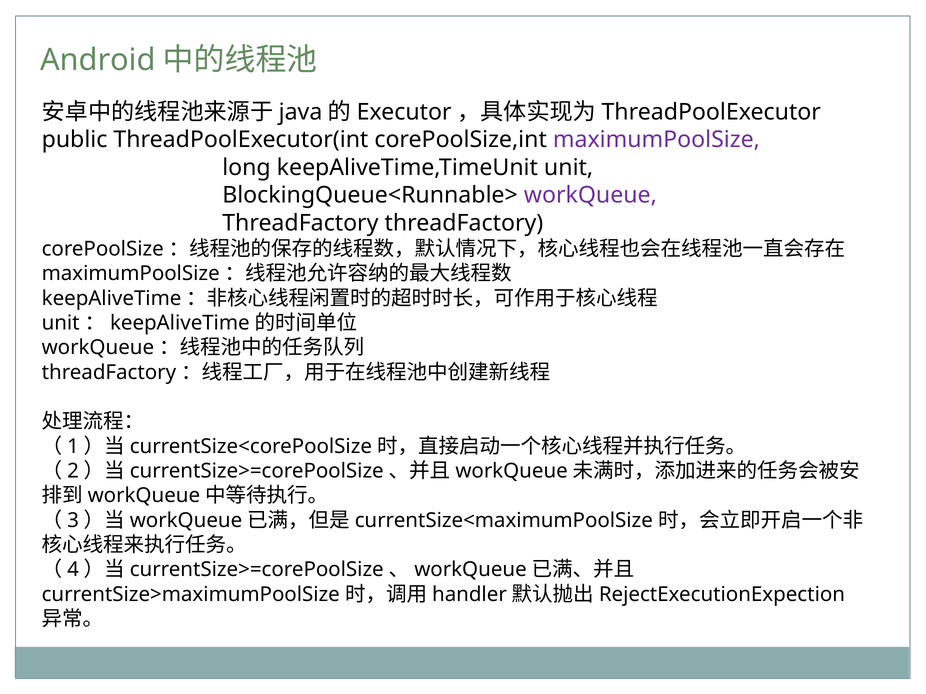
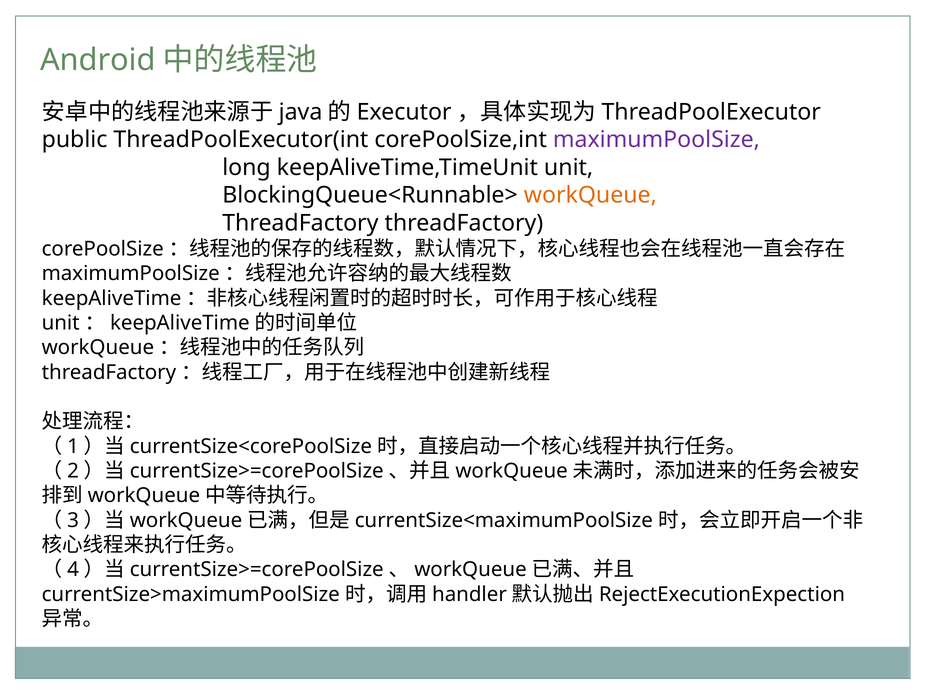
workQueue colour: purple -> orange
